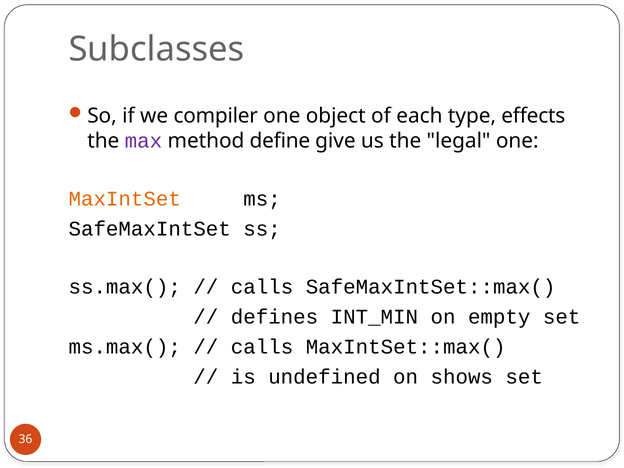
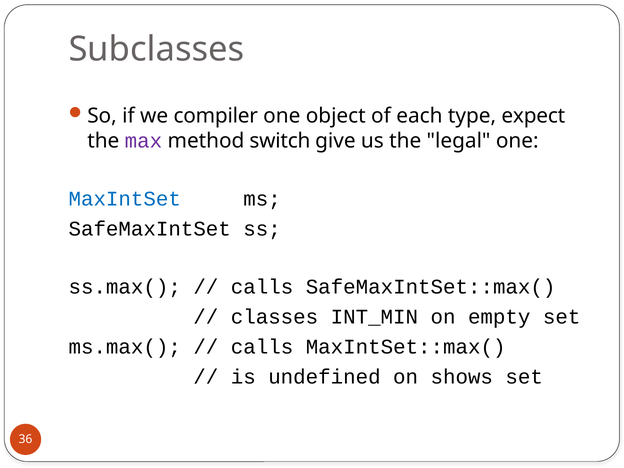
effects: effects -> expect
define: define -> switch
MaxIntSet colour: orange -> blue
defines: defines -> classes
